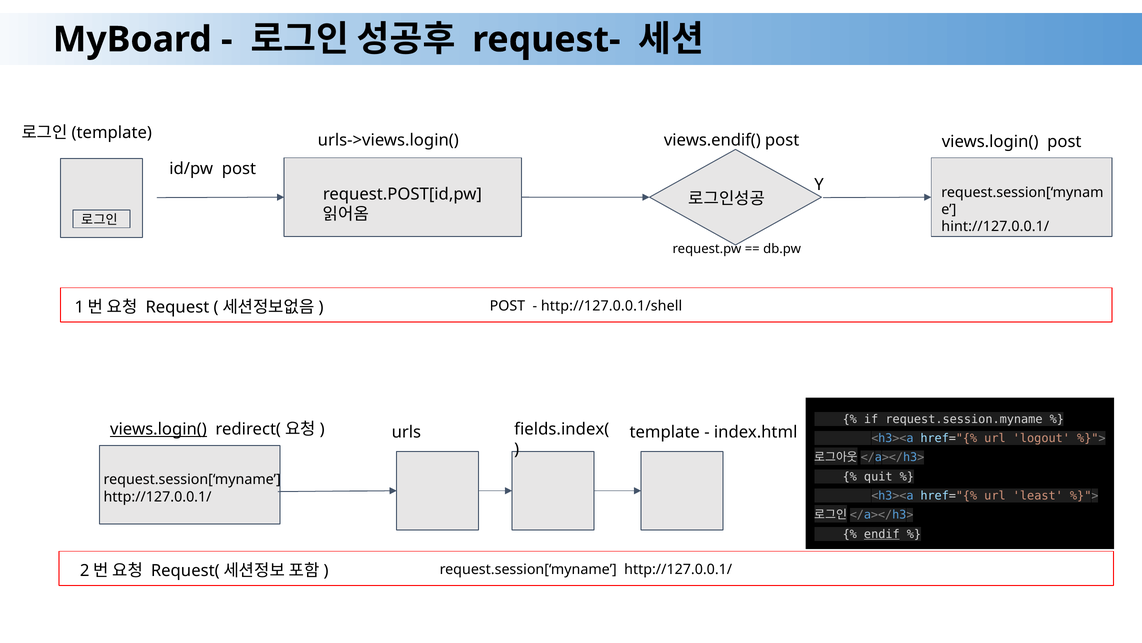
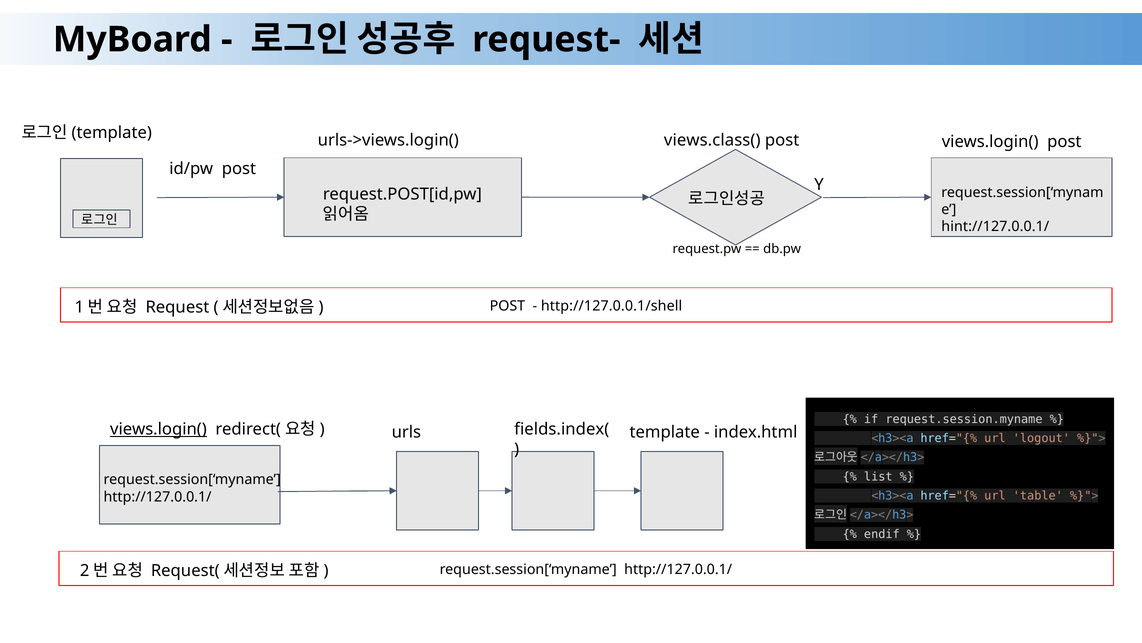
views.endif(: views.endif( -> views.class(
quit: quit -> list
least: least -> table
endif underline: present -> none
